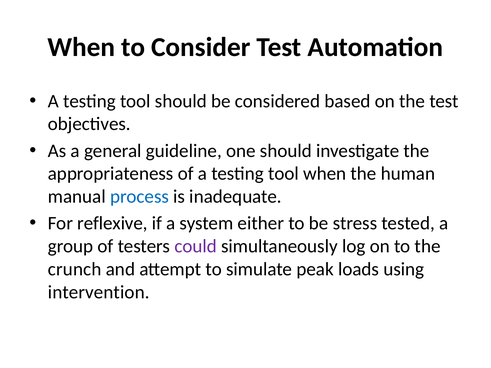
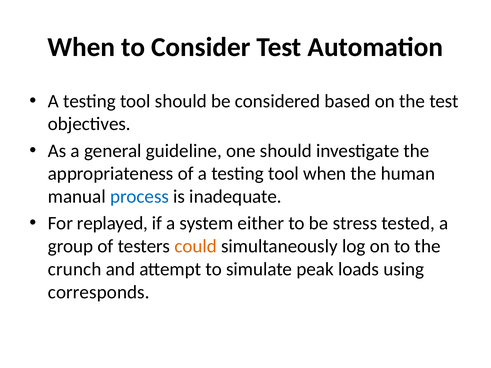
reflexive: reflexive -> replayed
could colour: purple -> orange
intervention: intervention -> corresponds
